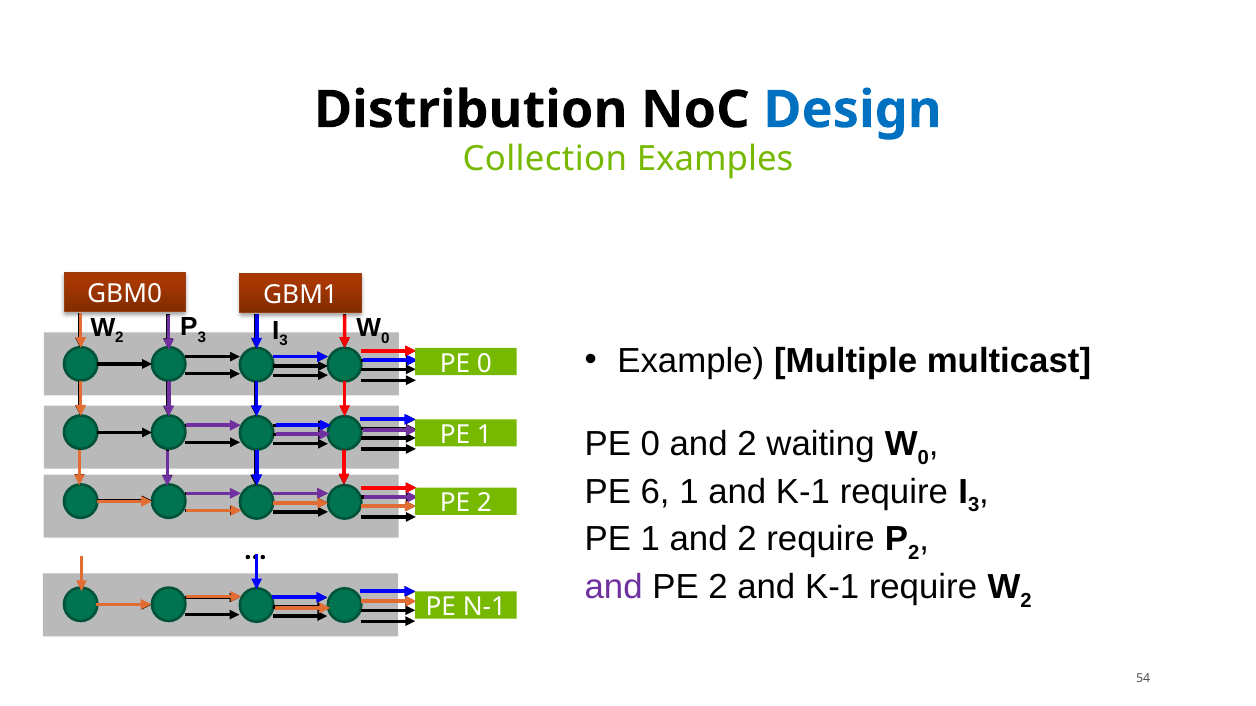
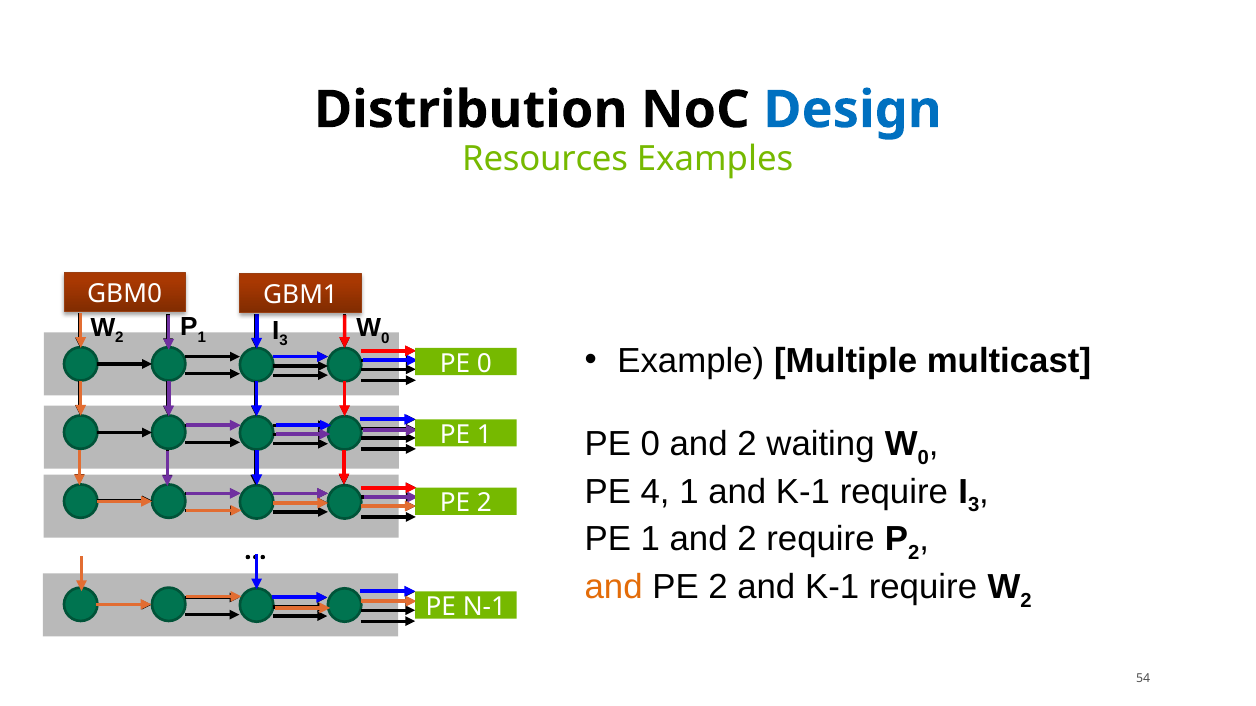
Collection: Collection -> Resources
3 at (202, 338): 3 -> 1
6: 6 -> 4
and at (614, 587) colour: purple -> orange
